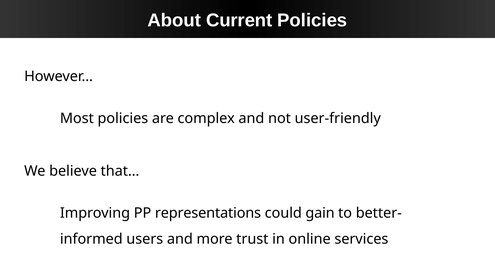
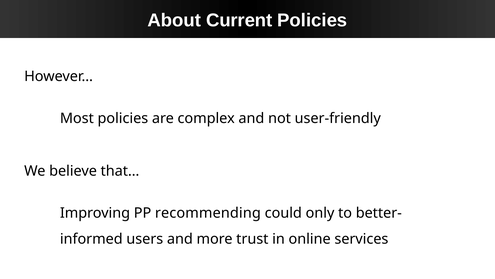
representations: representations -> recommending
gain: gain -> only
